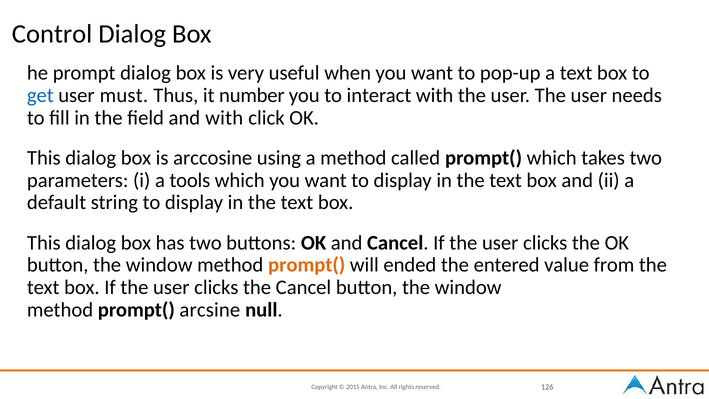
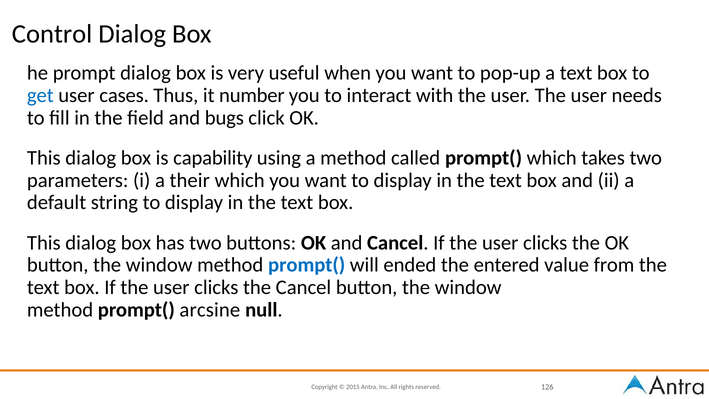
must: must -> cases
and with: with -> bugs
arccosine: arccosine -> capability
tools: tools -> their
prompt( at (307, 265) colour: orange -> blue
